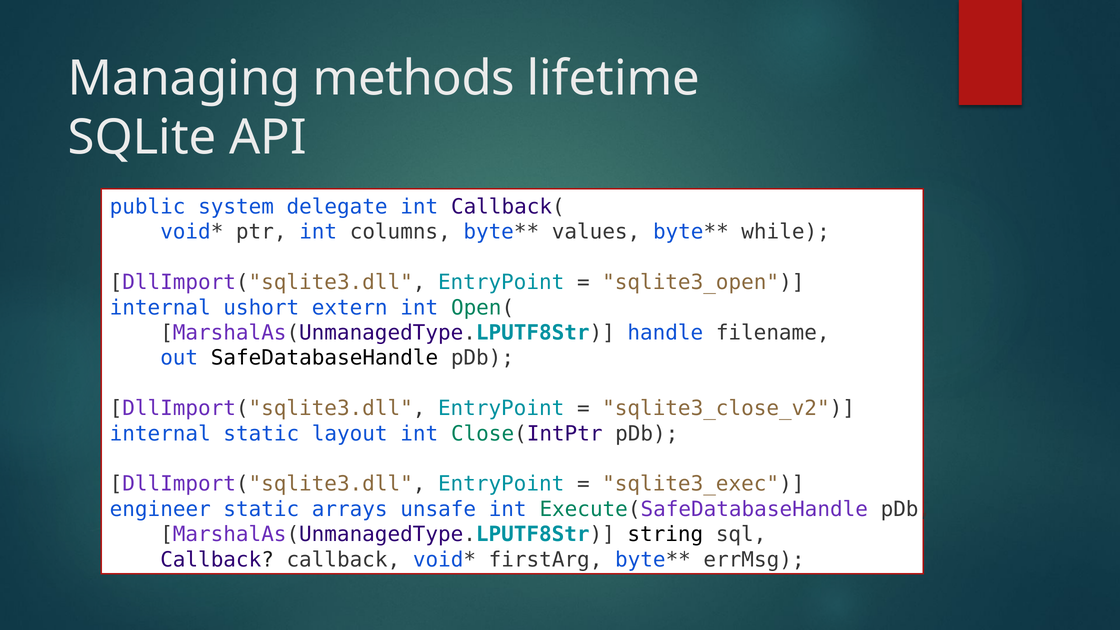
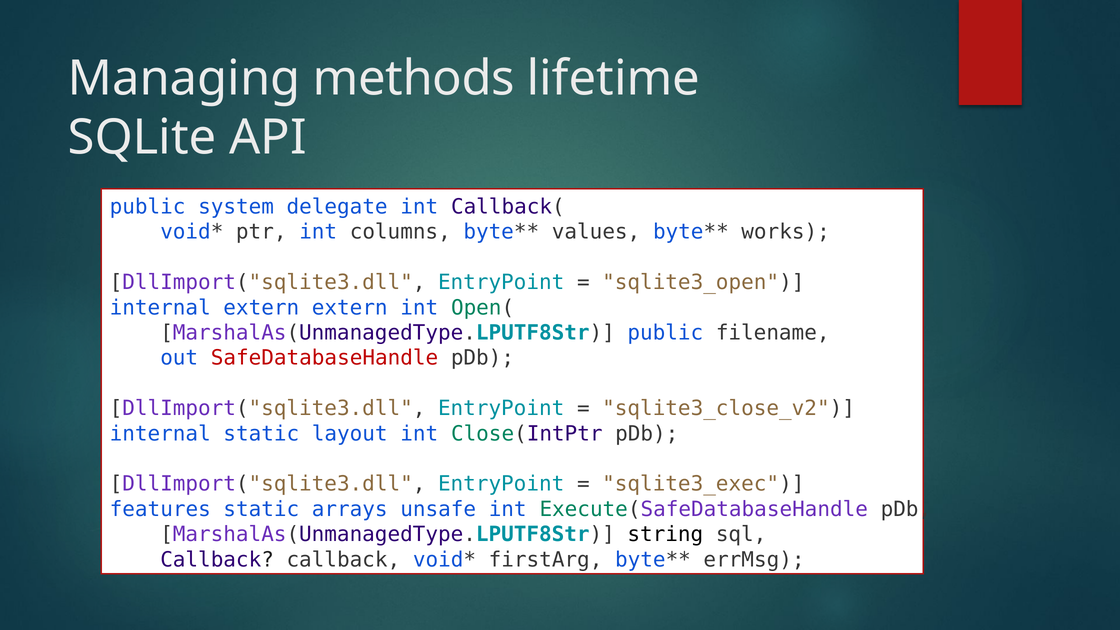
while: while -> works
internal ushort: ushort -> extern
MarshalAs(UnmanagedType.LPUTF8Str handle: handle -> public
SafeDatabaseHandle colour: black -> red
engineer: engineer -> features
